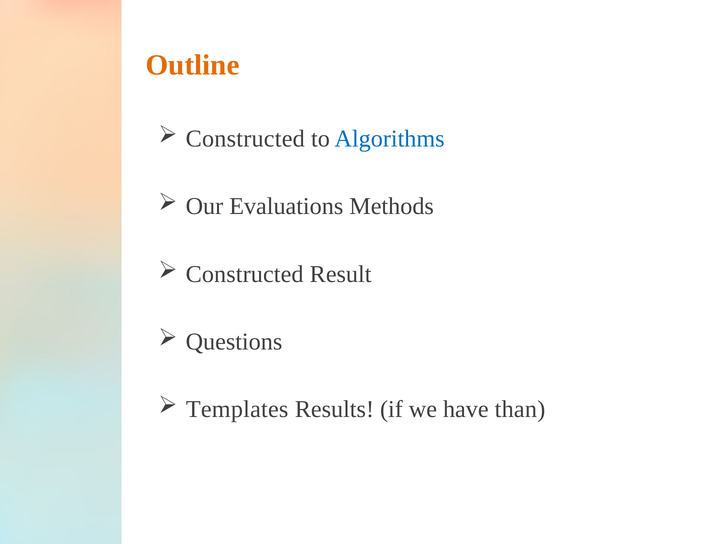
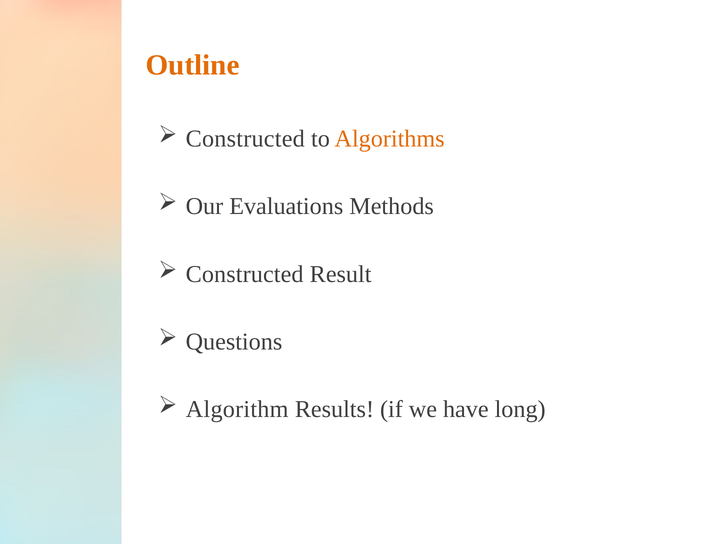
Algorithms colour: blue -> orange
Templates: Templates -> Algorithm
than: than -> long
